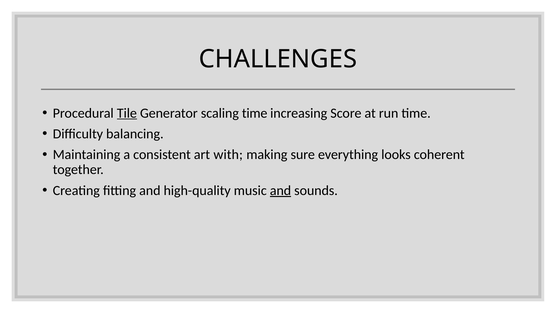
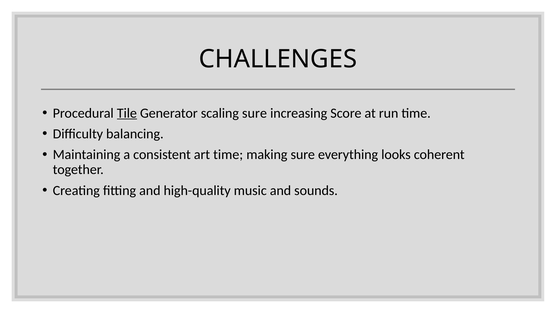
scaling time: time -> sure
art with: with -> time
and at (280, 190) underline: present -> none
